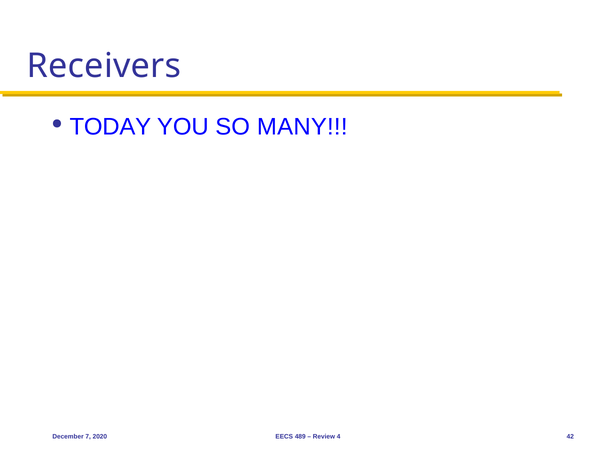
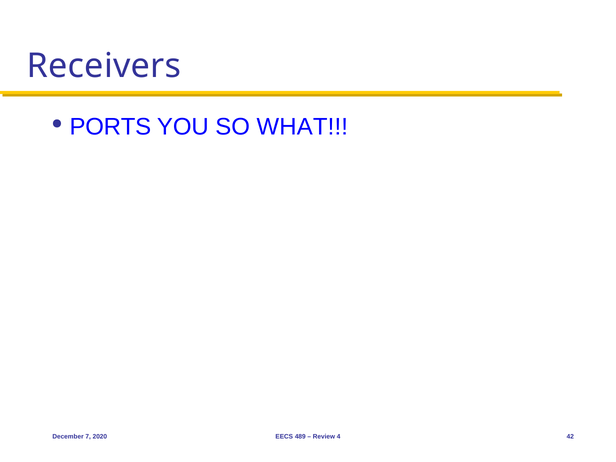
TODAY: TODAY -> PORTS
MANY: MANY -> WHAT
